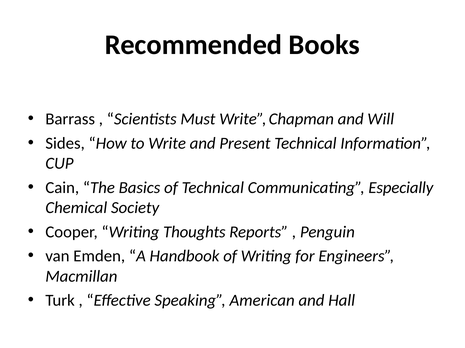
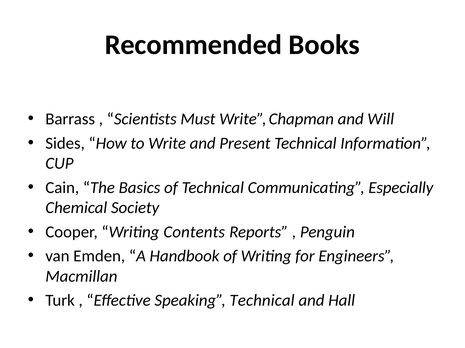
Thoughts: Thoughts -> Contents
Speaking American: American -> Technical
